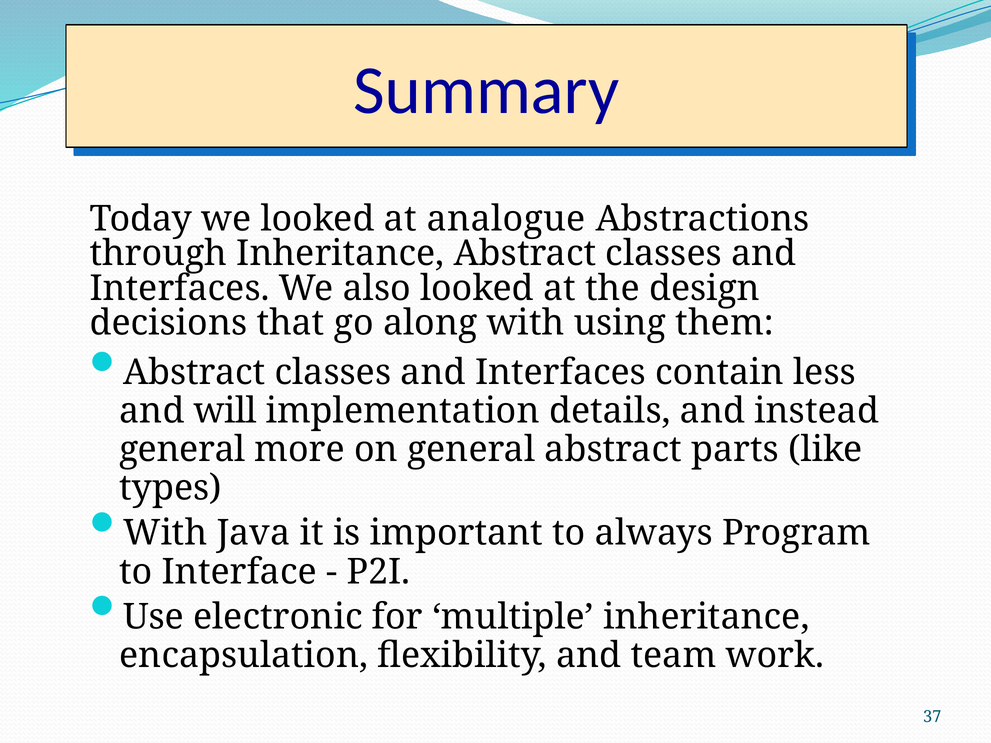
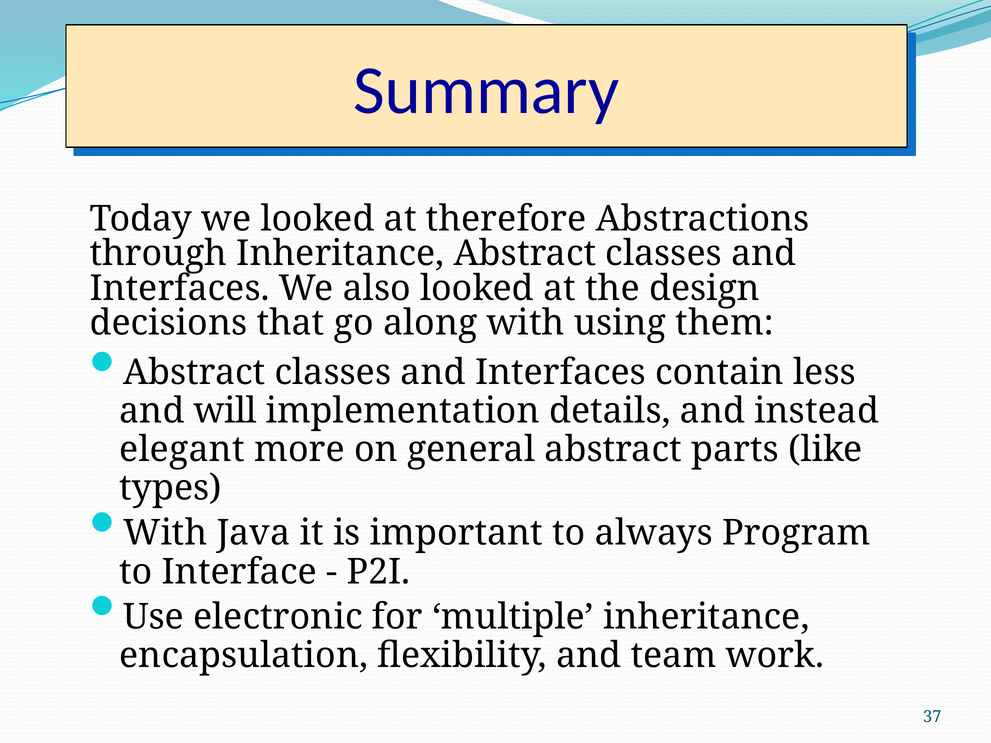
analogue: analogue -> therefore
general at (182, 450): general -> elegant
